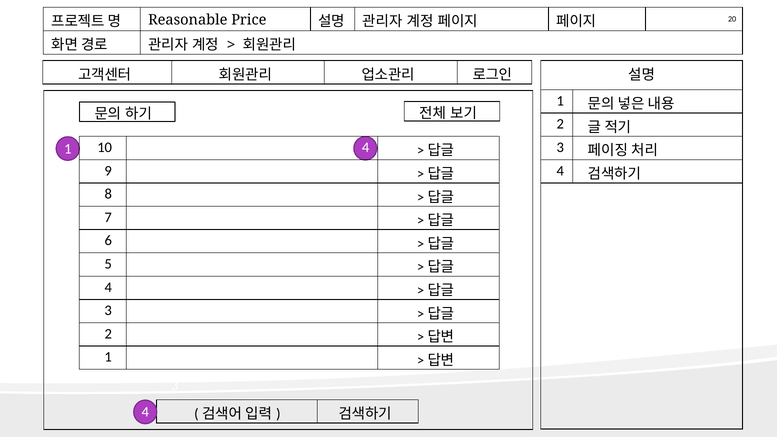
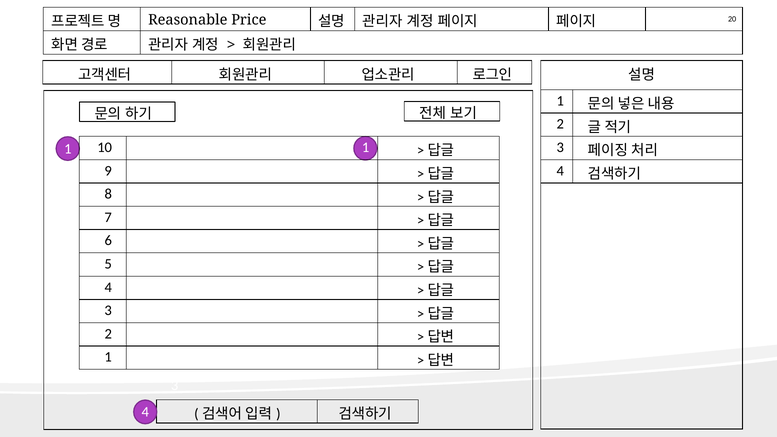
10 4: 4 -> 1
